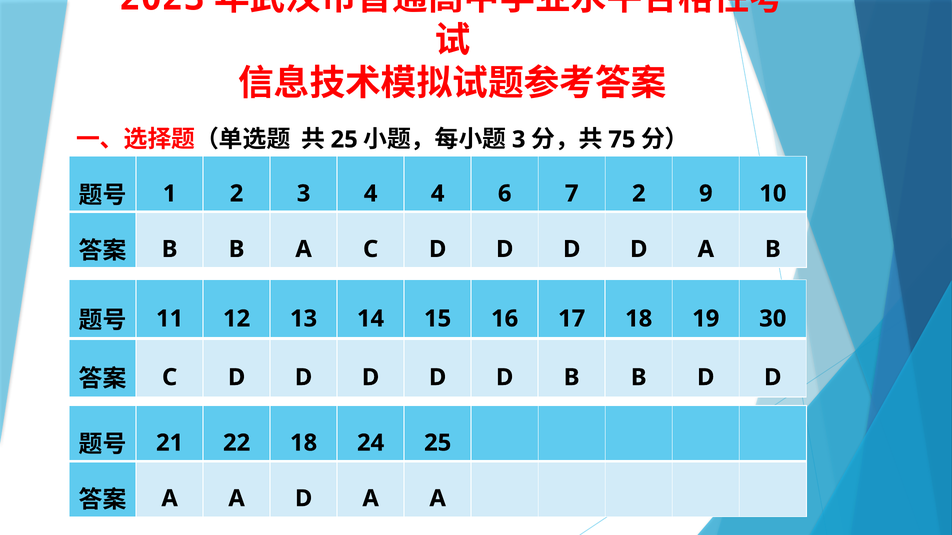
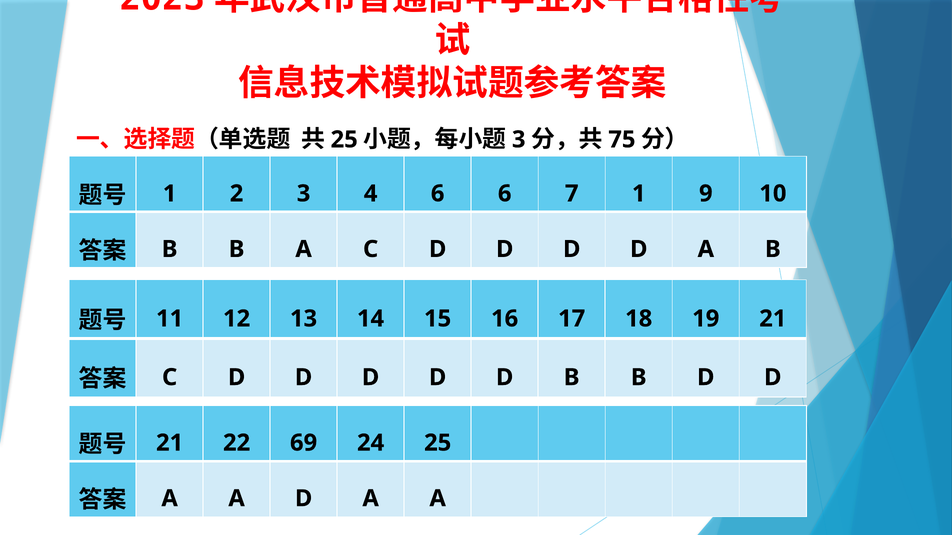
4 4: 4 -> 6
7 2: 2 -> 1
19 30: 30 -> 21
22 18: 18 -> 69
